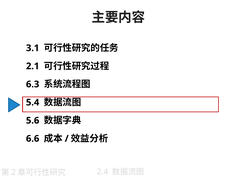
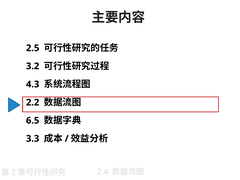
3.1: 3.1 -> 2.5
2.1: 2.1 -> 3.2
6.3: 6.3 -> 4.3
5.4: 5.4 -> 2.2
5.6: 5.6 -> 6.5
6.6: 6.6 -> 3.3
